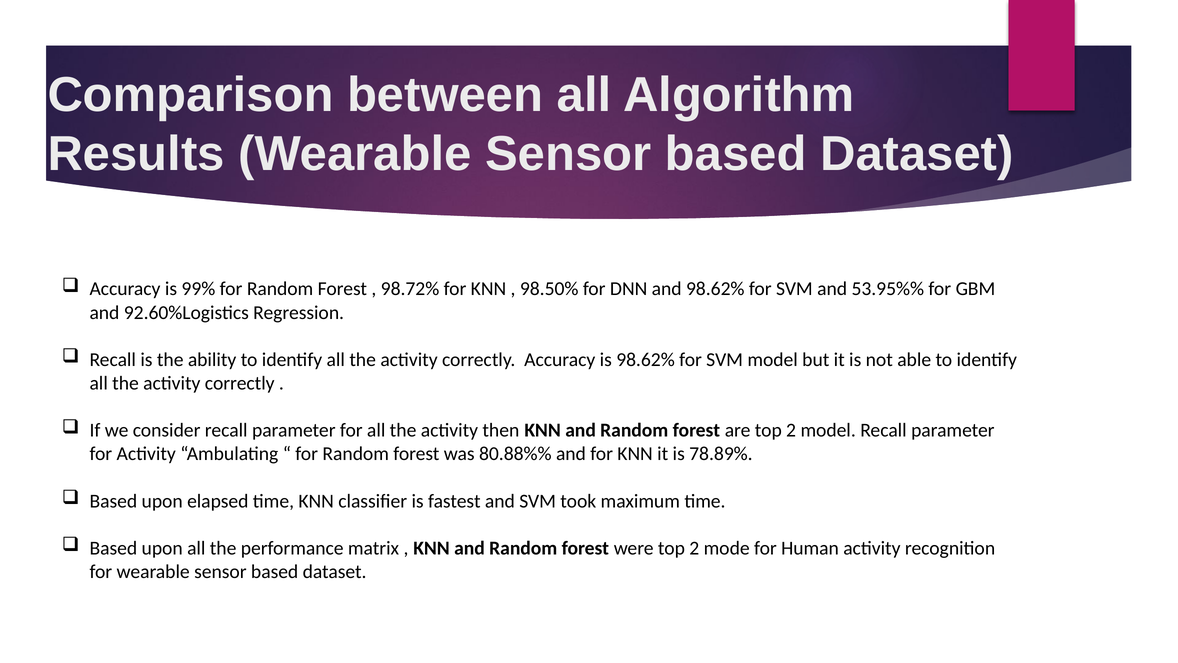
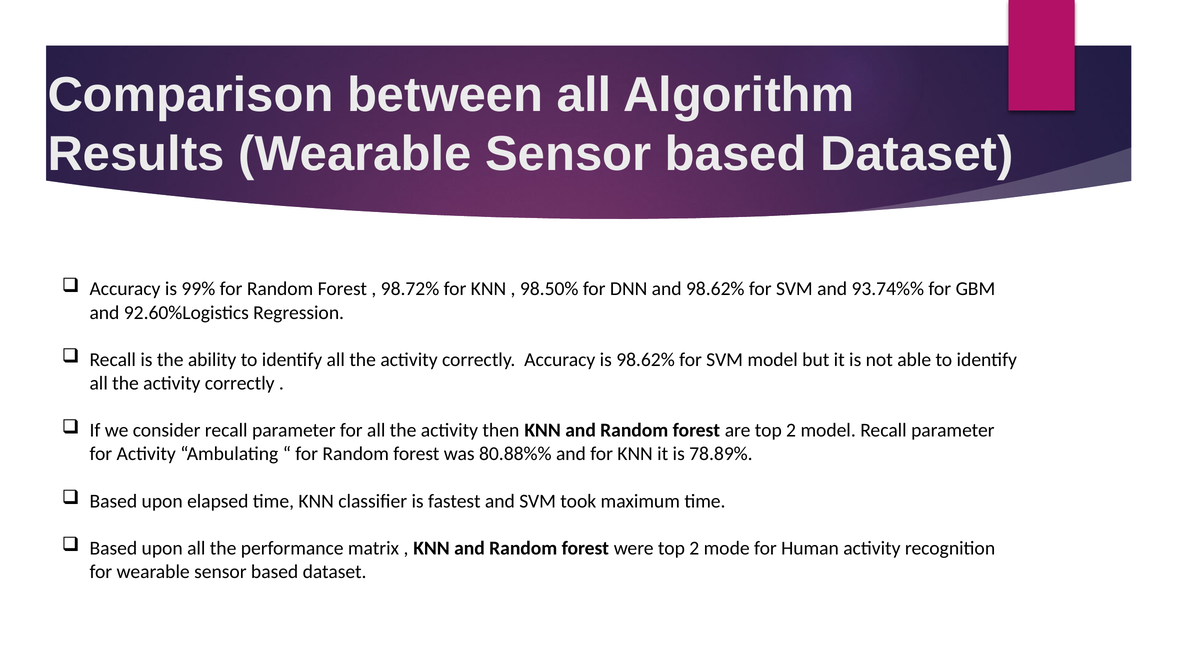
53.95%%: 53.95%% -> 93.74%%
